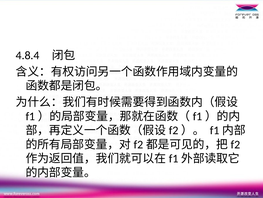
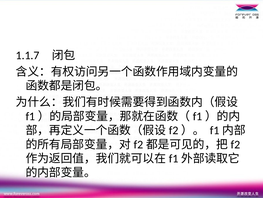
4.8.4: 4.8.4 -> 1.1.7
